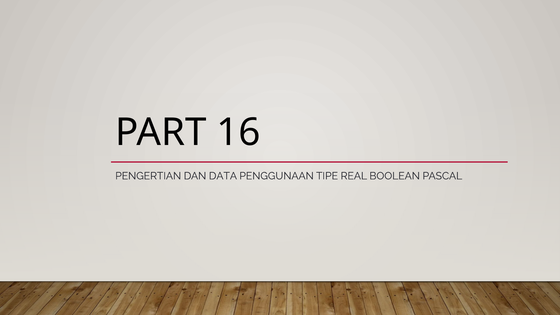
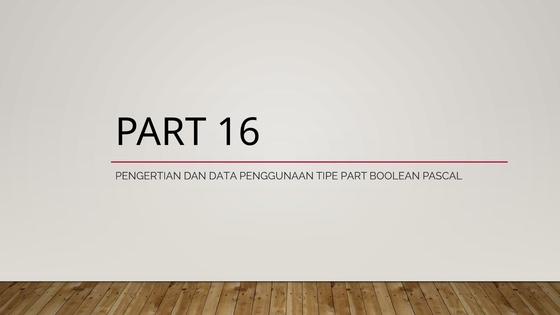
TIPE REAL: REAL -> PART
